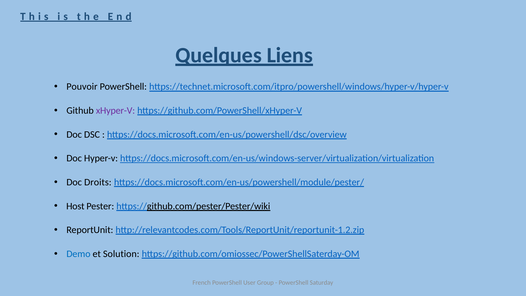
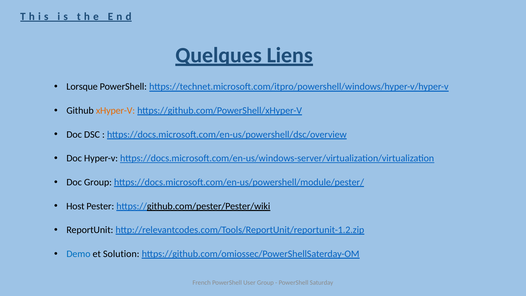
Pouvoir: Pouvoir -> Lorsque
xHyper-V colour: purple -> orange
Doc Droits: Droits -> Group
